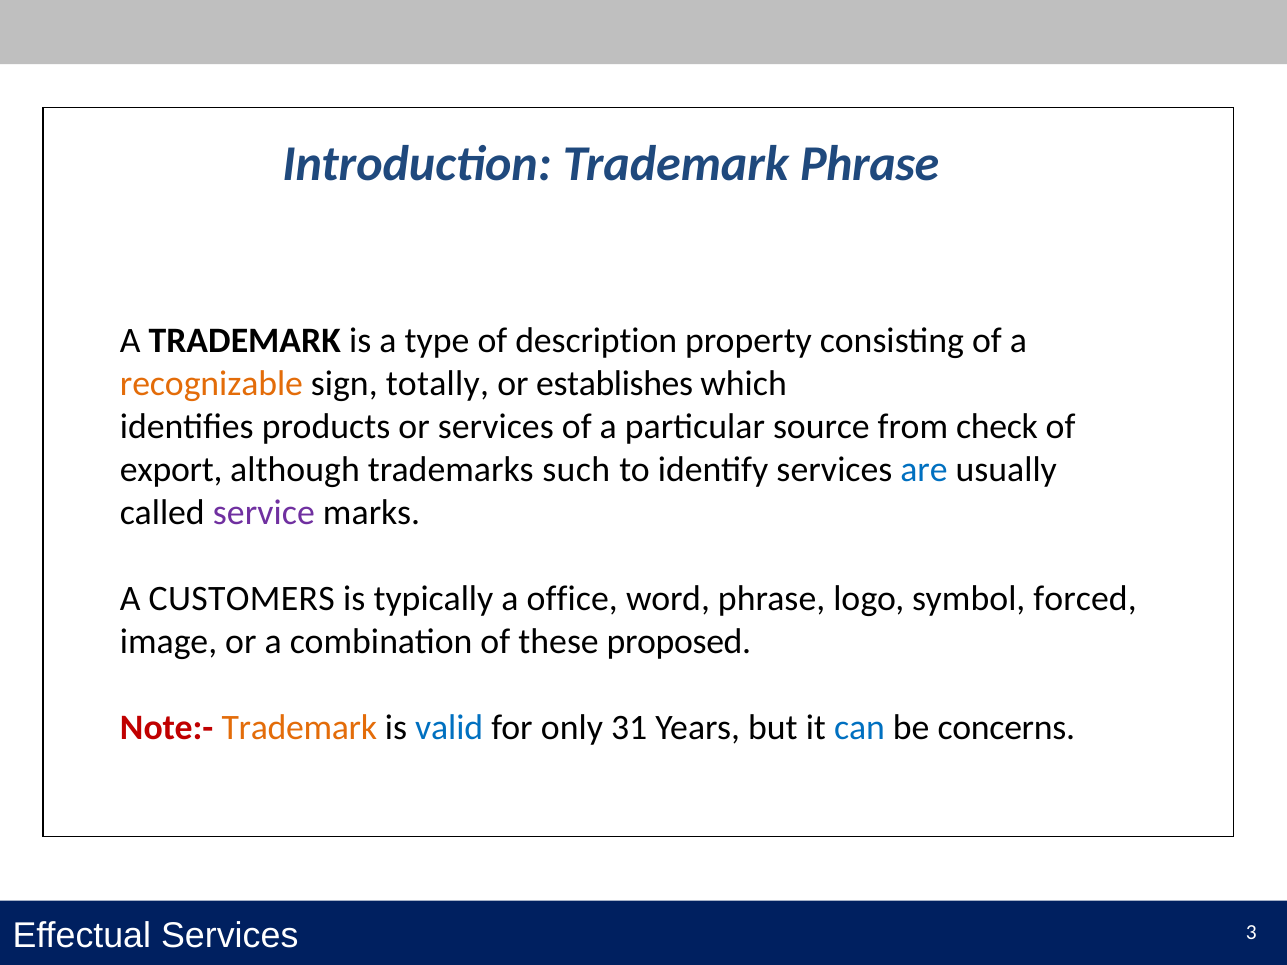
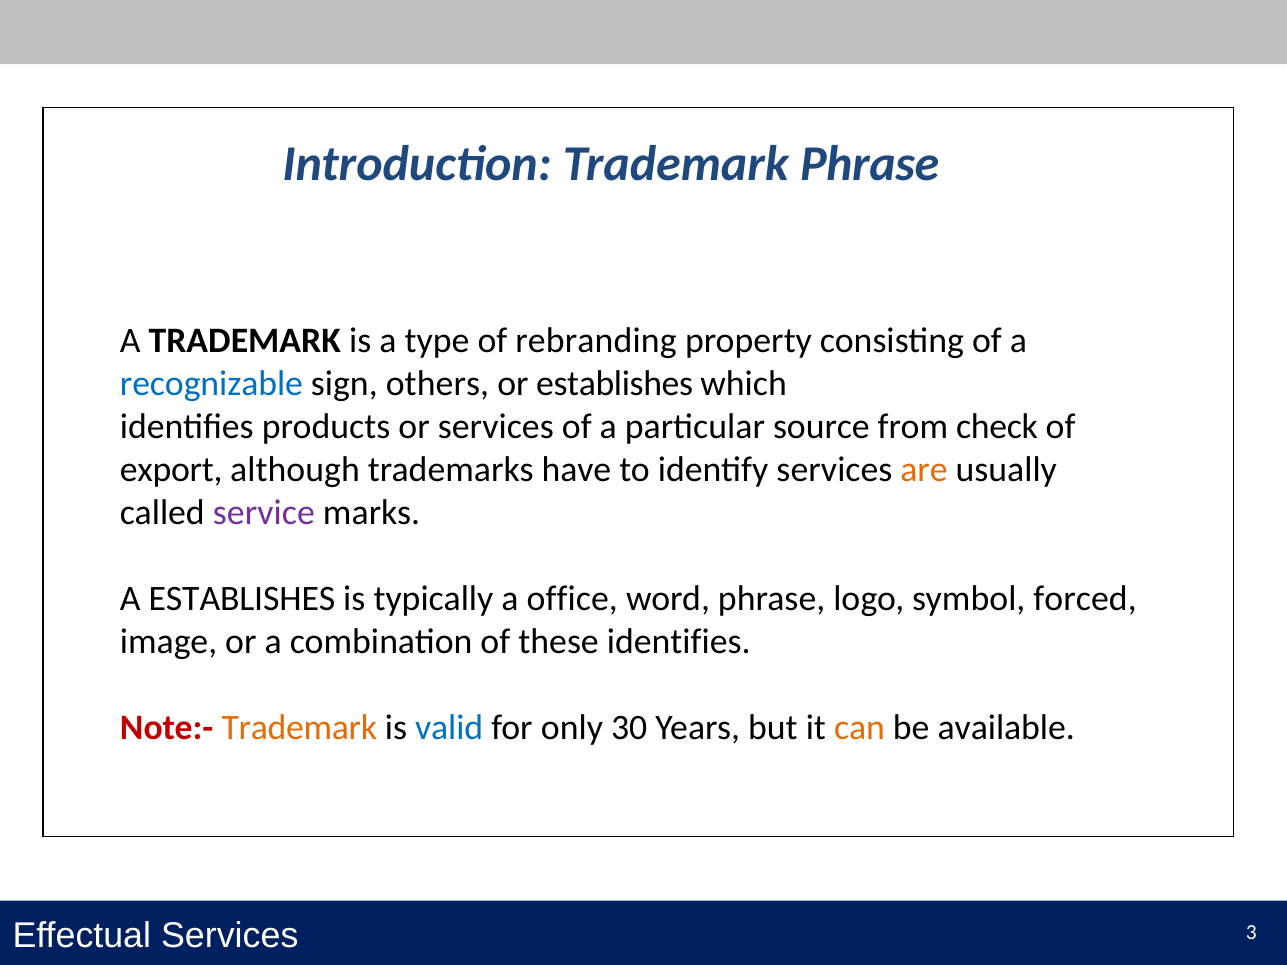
description: description -> rebranding
recognizable colour: orange -> blue
totally: totally -> others
such: such -> have
are colour: blue -> orange
A CUSTOMERS: CUSTOMERS -> ESTABLISHES
these proposed: proposed -> identifies
31: 31 -> 30
can colour: blue -> orange
concerns: concerns -> available
